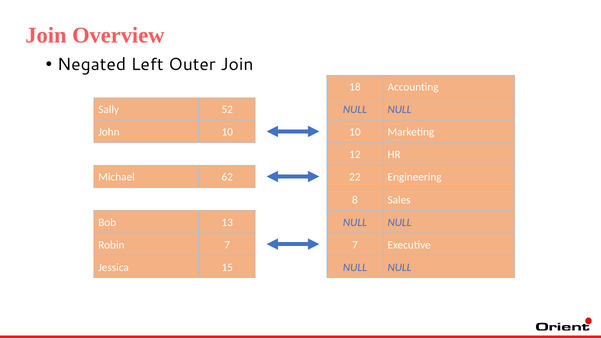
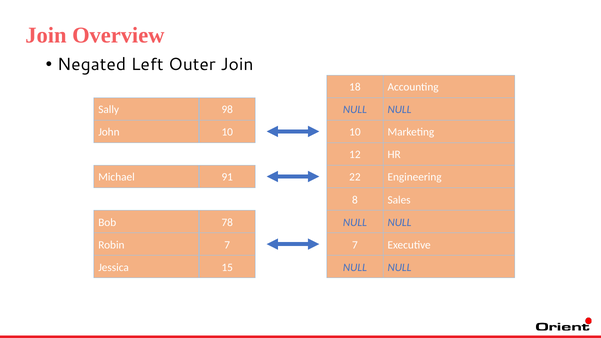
52: 52 -> 98
62: 62 -> 91
13: 13 -> 78
